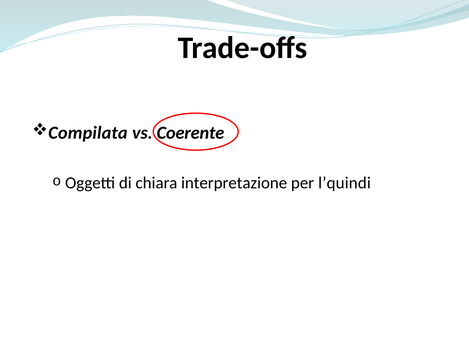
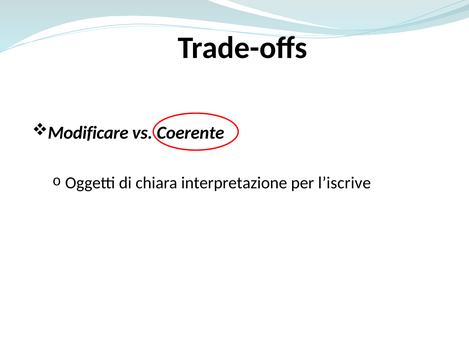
Compilata: Compilata -> Modificare
l’quindi: l’quindi -> l’iscrive
